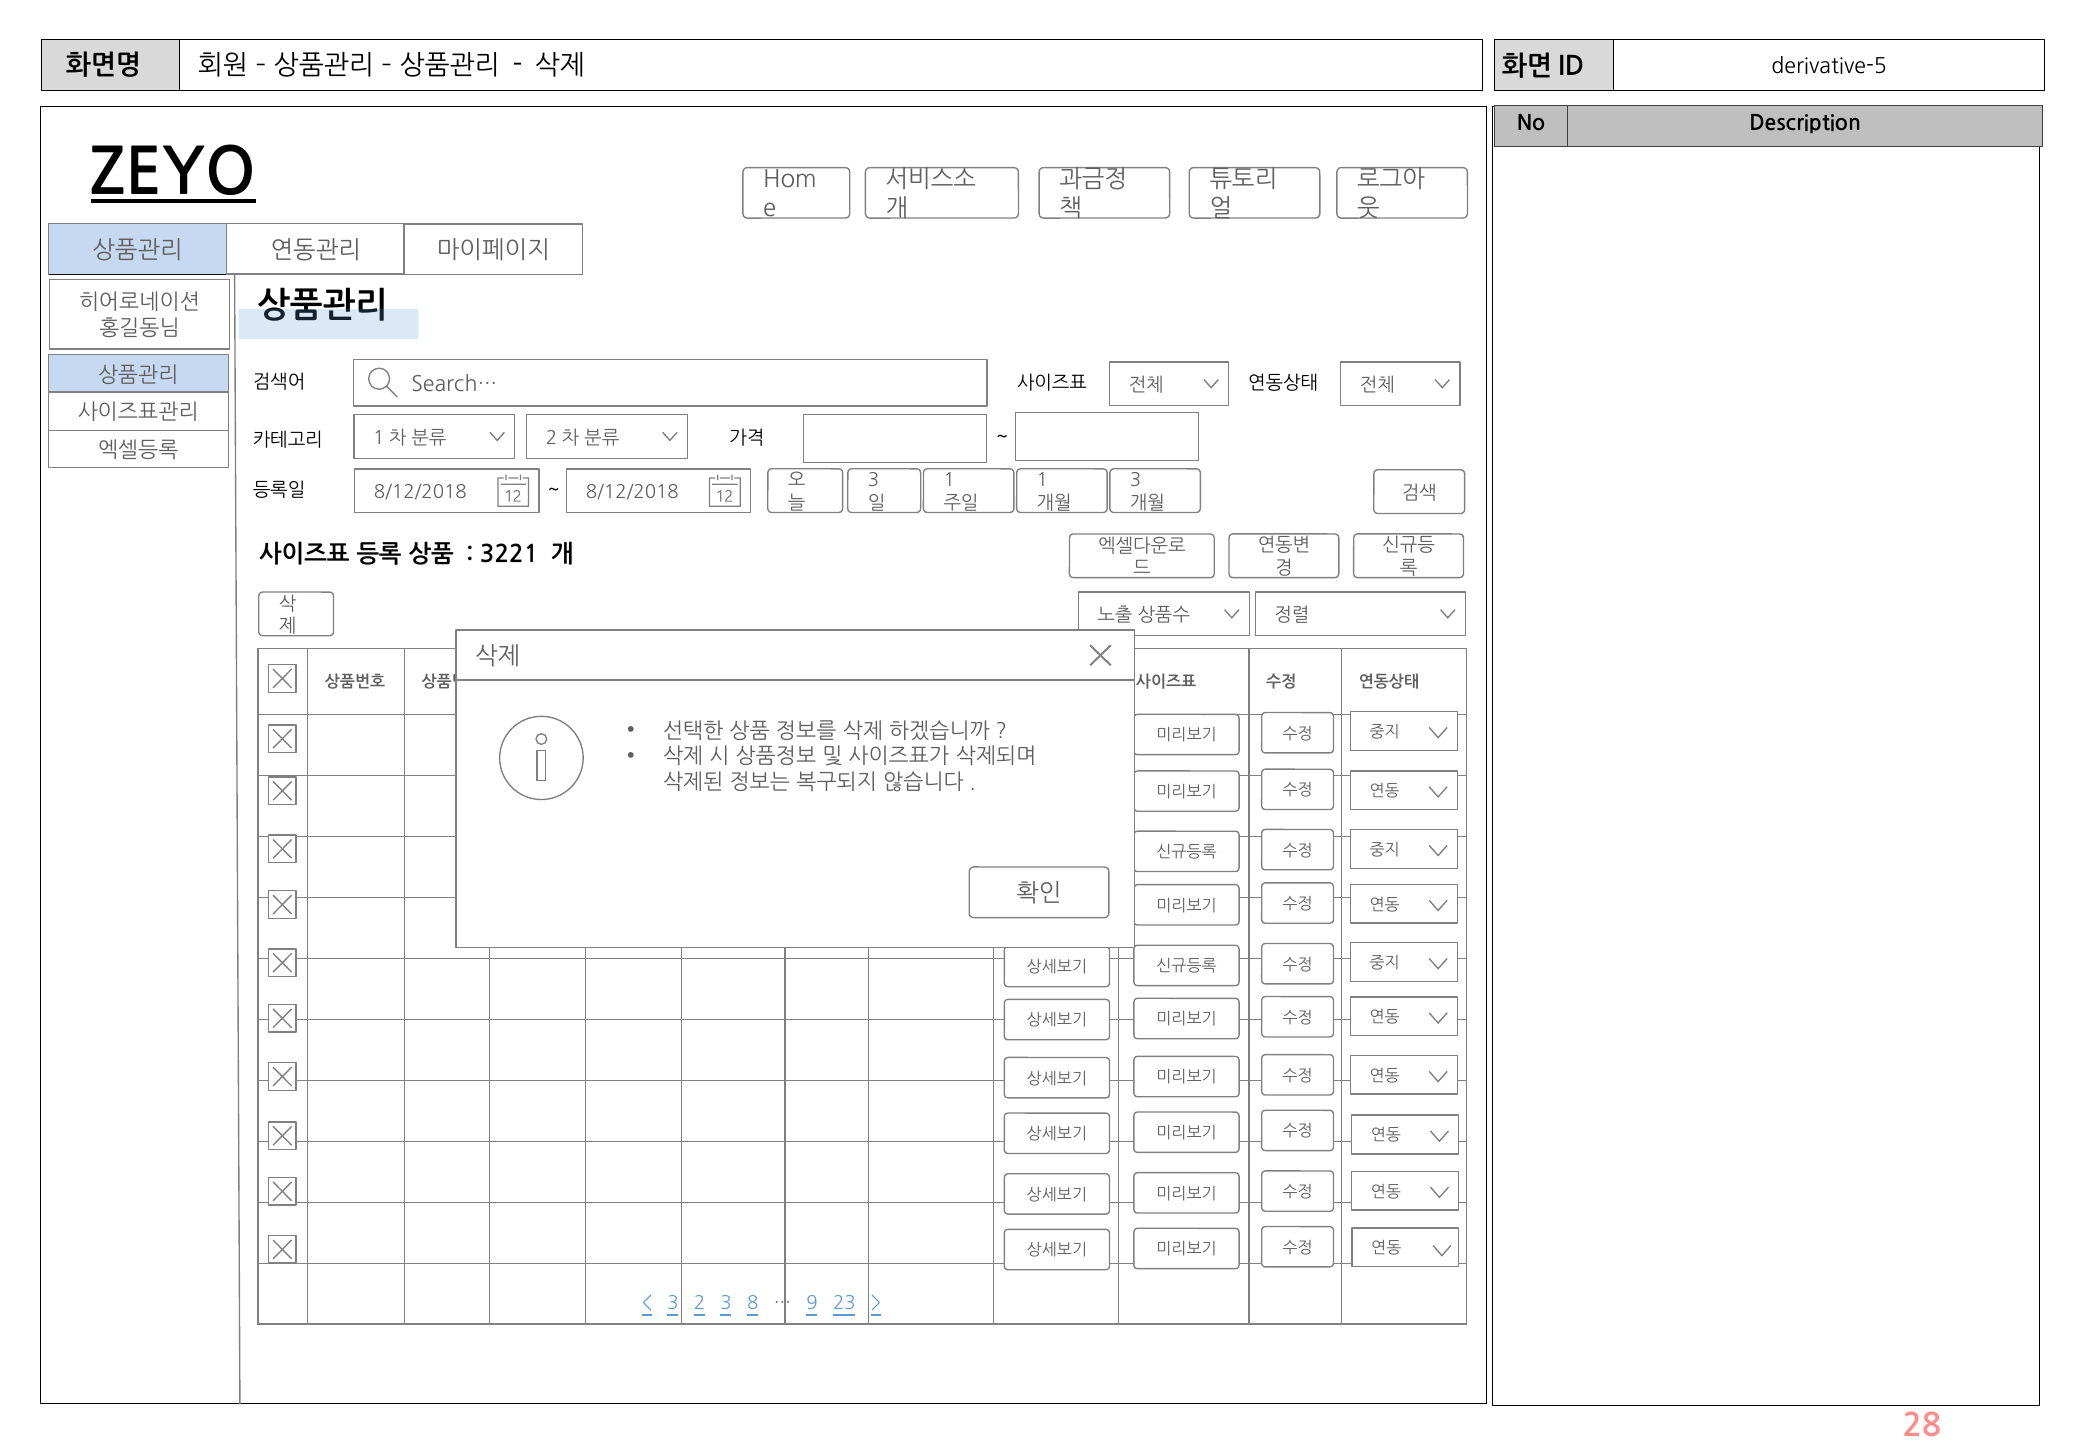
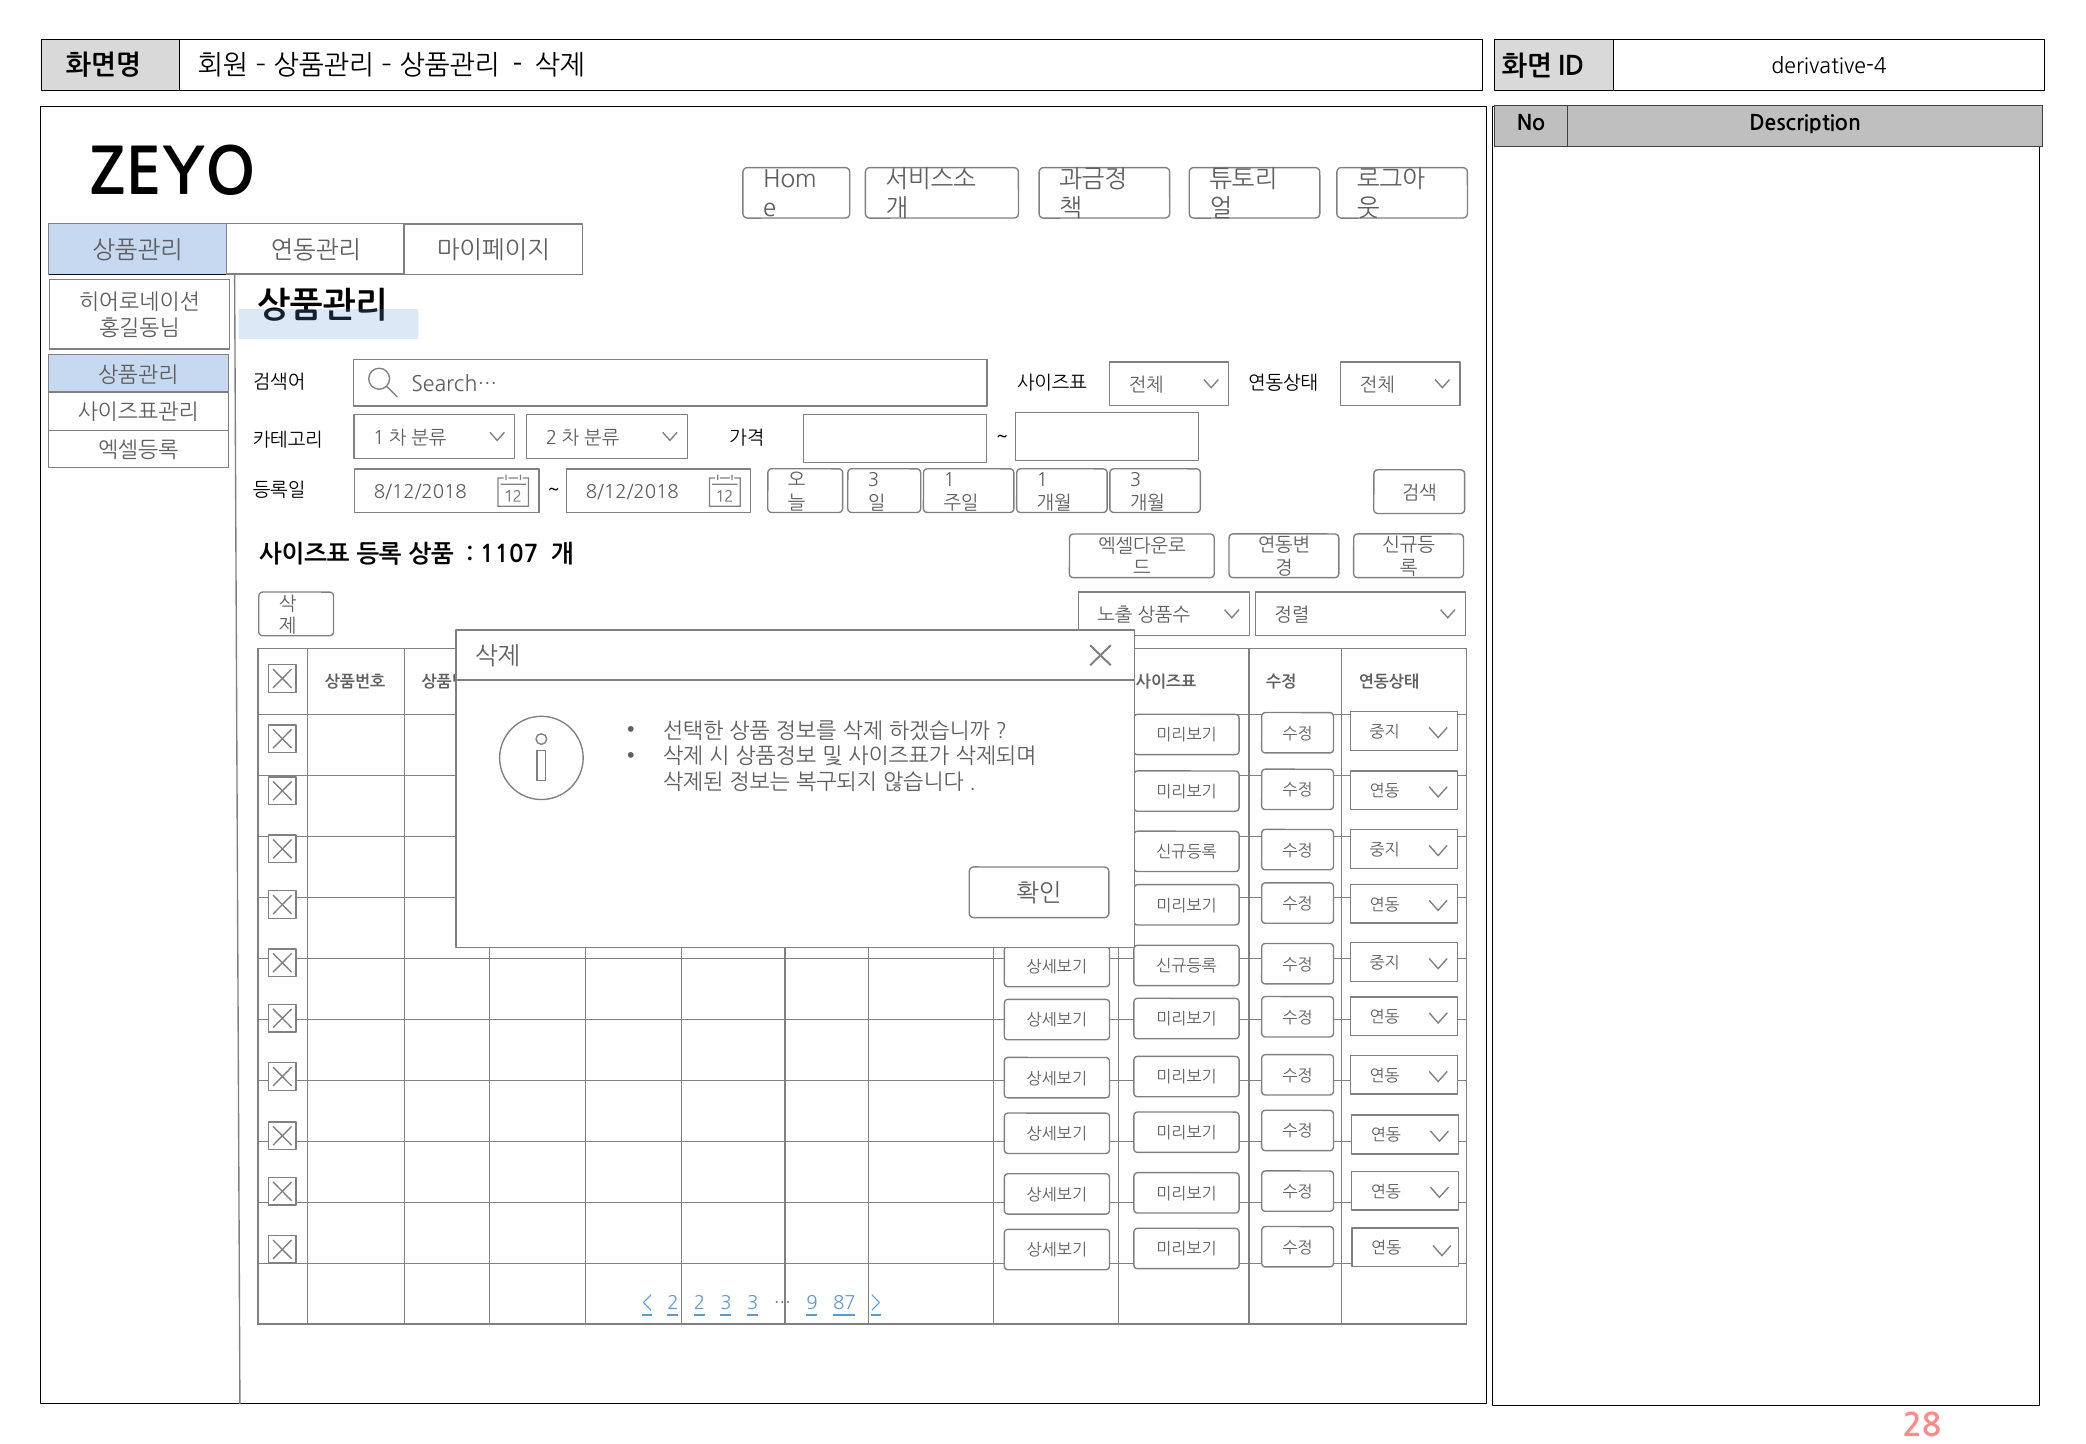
derivative-5: derivative-5 -> derivative-4
ZEYO underline: present -> none
3221: 3221 -> 1107
3 at (673, 1303): 3 -> 2
3 8: 8 -> 3
23: 23 -> 87
